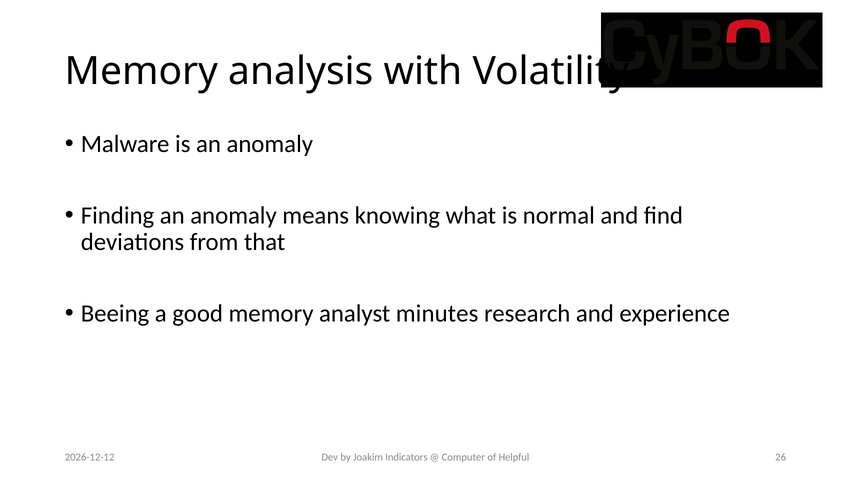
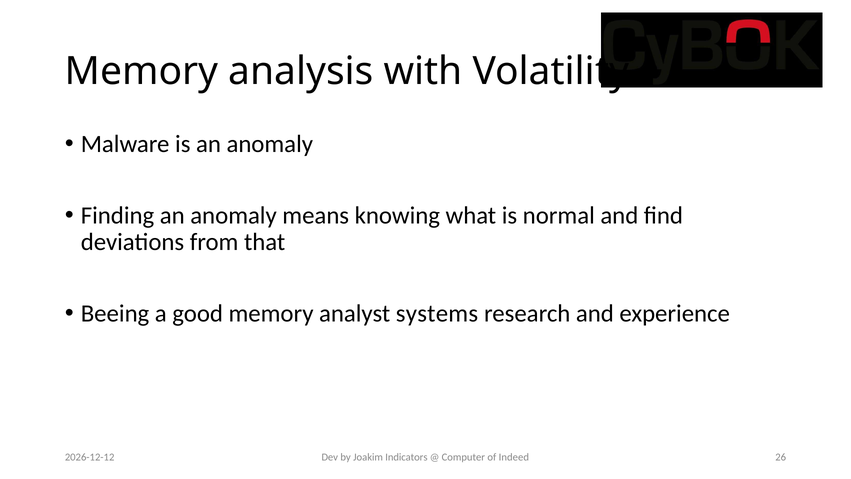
minutes: minutes -> systems
Helpful: Helpful -> Indeed
